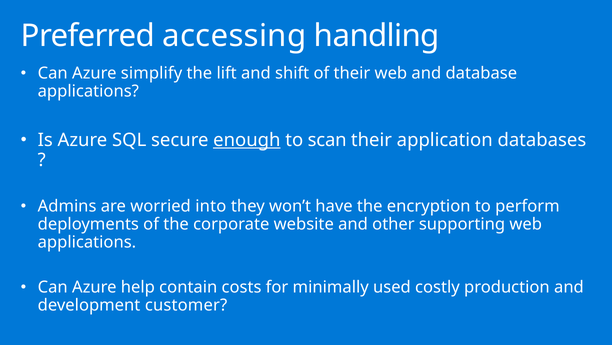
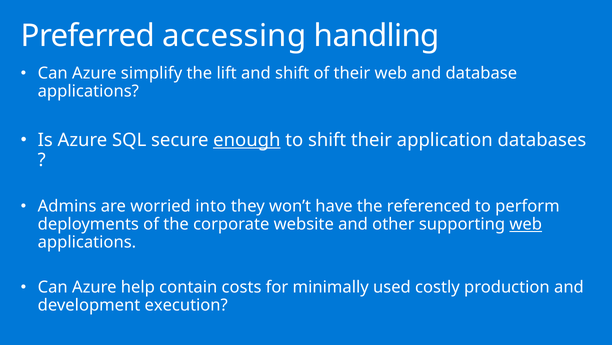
to scan: scan -> shift
encryption: encryption -> referenced
web at (526, 224) underline: none -> present
customer: customer -> execution
